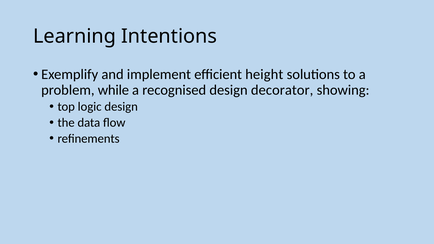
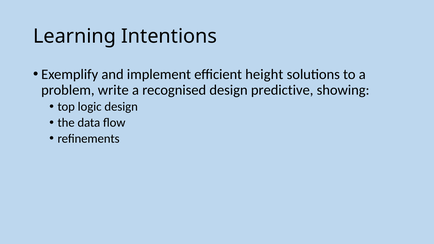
while: while -> write
decorator: decorator -> predictive
